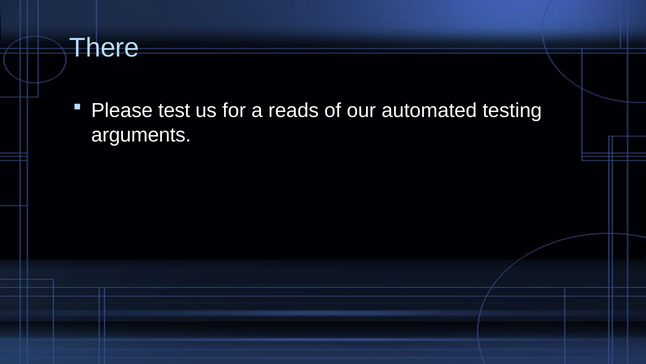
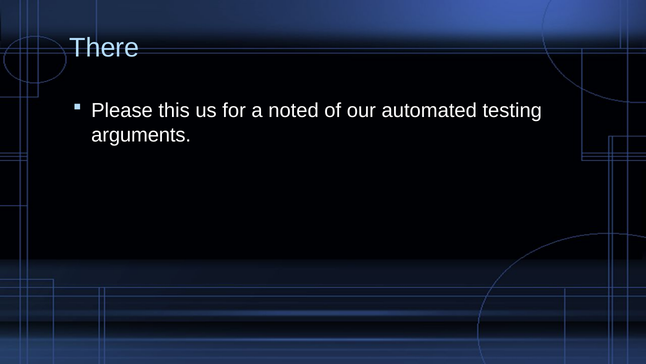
test: test -> this
reads: reads -> noted
